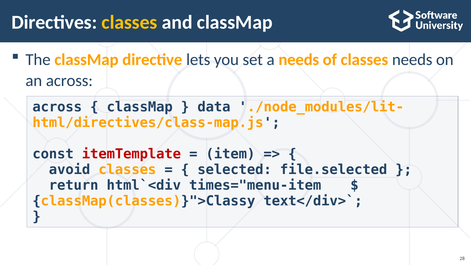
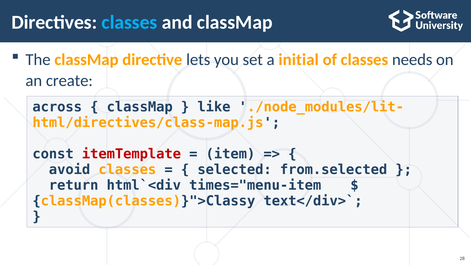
classes at (129, 22) colour: yellow -> light blue
a needs: needs -> initial
an across: across -> create
data: data -> like
file.selected: file.selected -> from.selected
